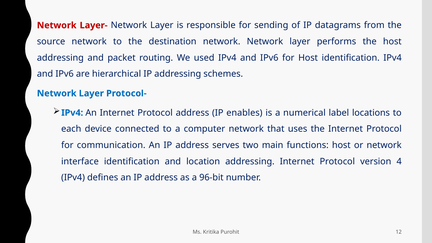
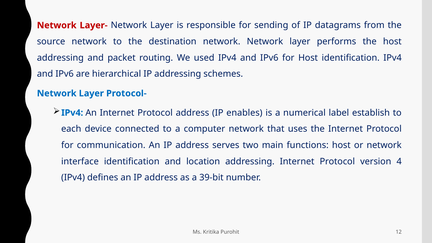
locations: locations -> establish
96-bit: 96-bit -> 39-bit
